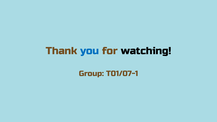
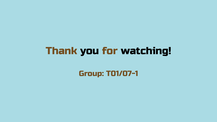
you colour: blue -> black
